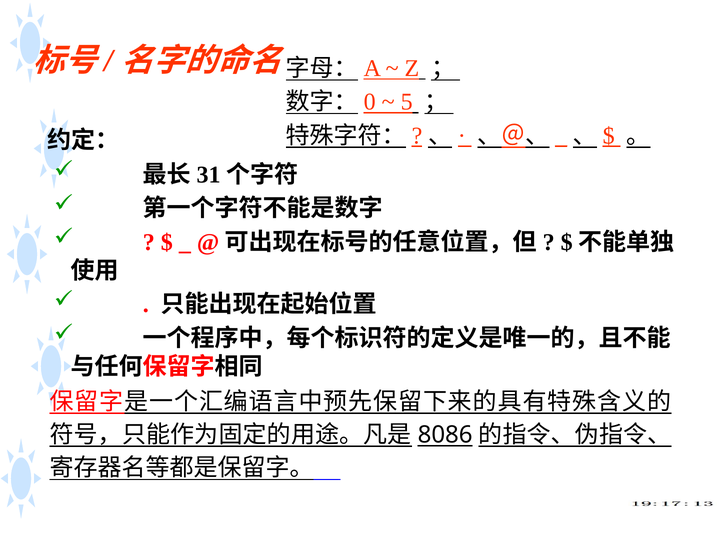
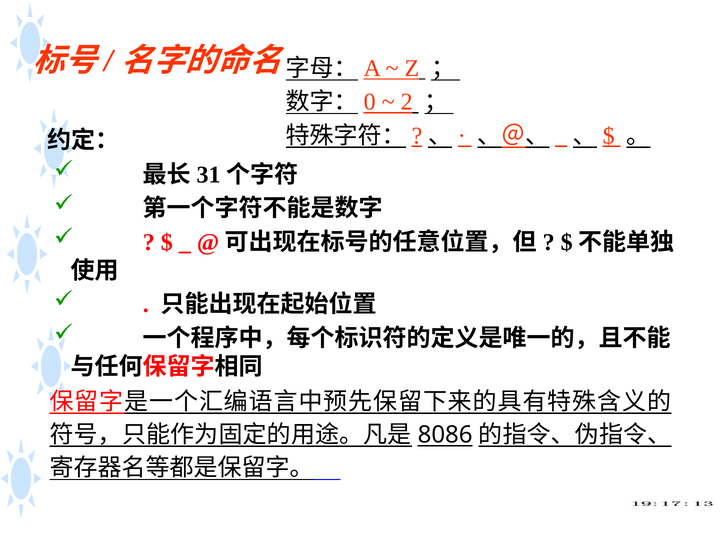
5: 5 -> 2
